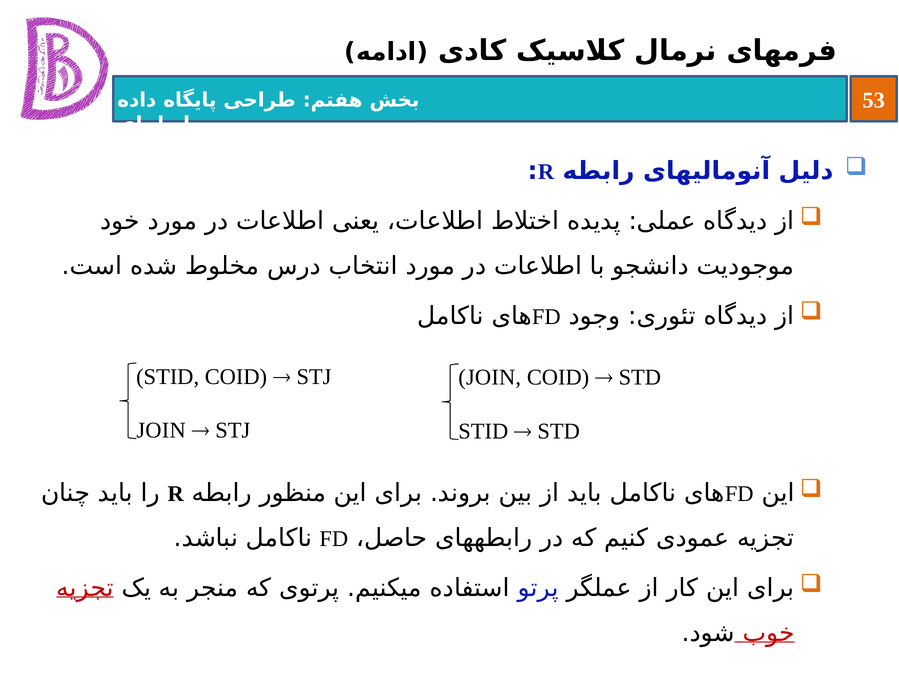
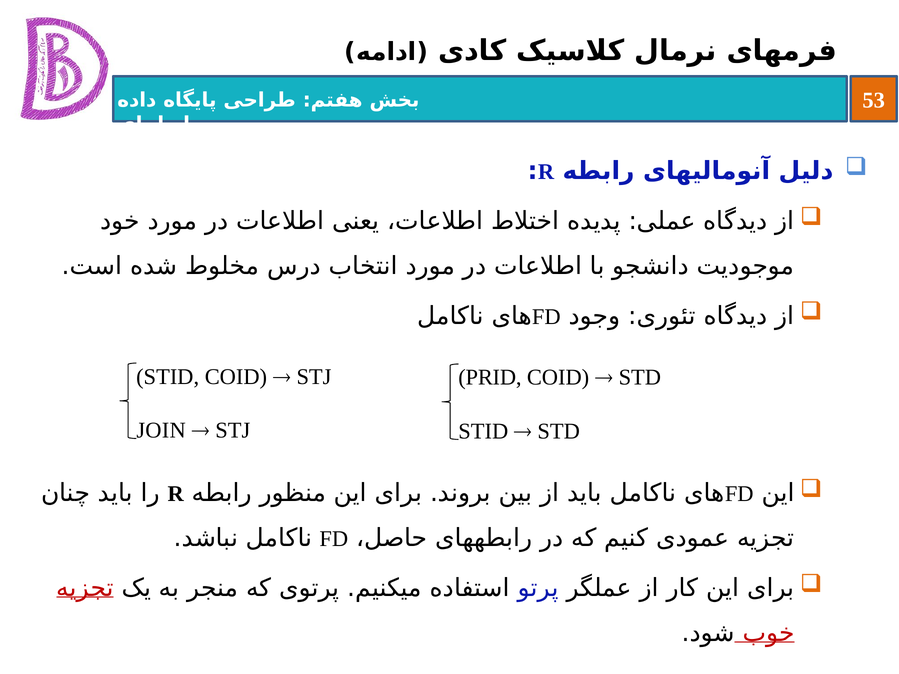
JOIN at (490, 378): JOIN -> PRID
